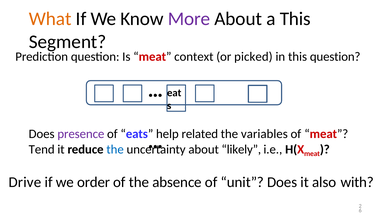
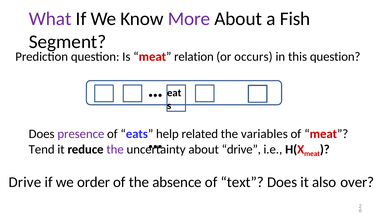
What colour: orange -> purple
a This: This -> Fish
context: context -> relation
picked: picked -> occurs
the at (115, 149) colour: blue -> purple
about likely: likely -> drive
unit: unit -> text
with: with -> over
